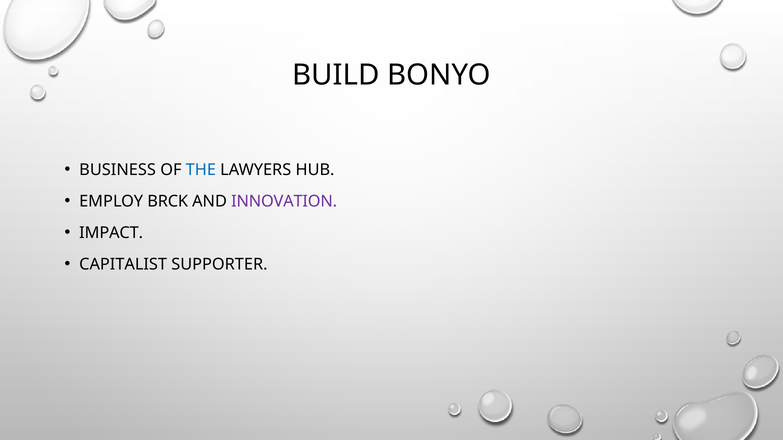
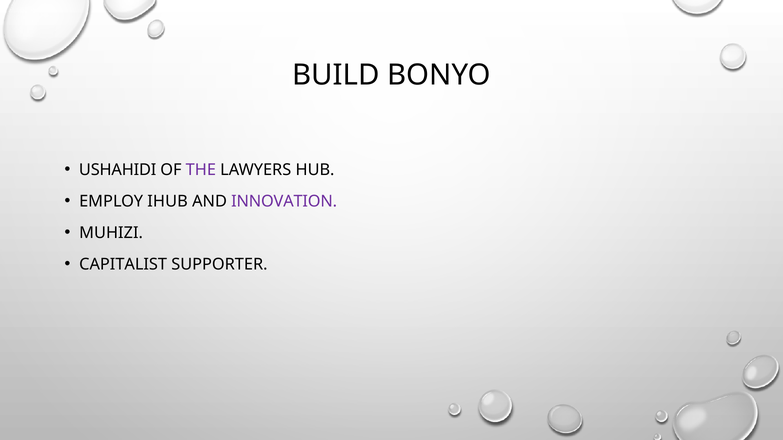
BUSINESS: BUSINESS -> USHAHIDI
THE colour: blue -> purple
BRCK: BRCK -> IHUB
IMPACT: IMPACT -> MUHIZI
